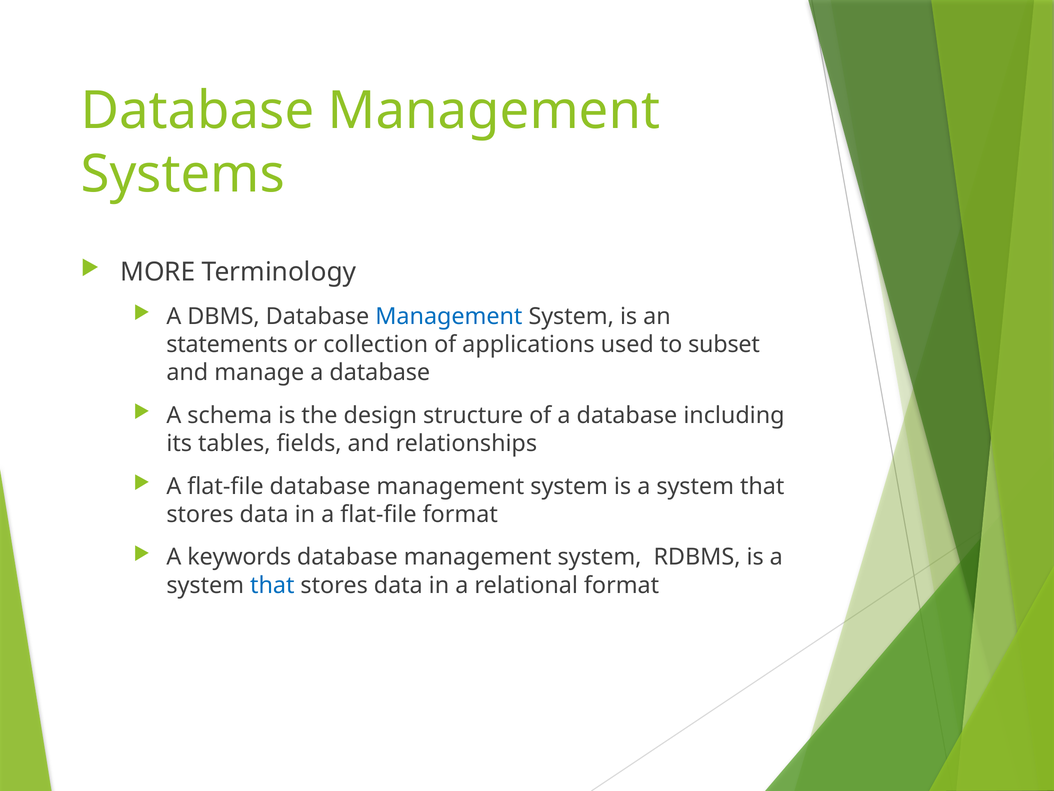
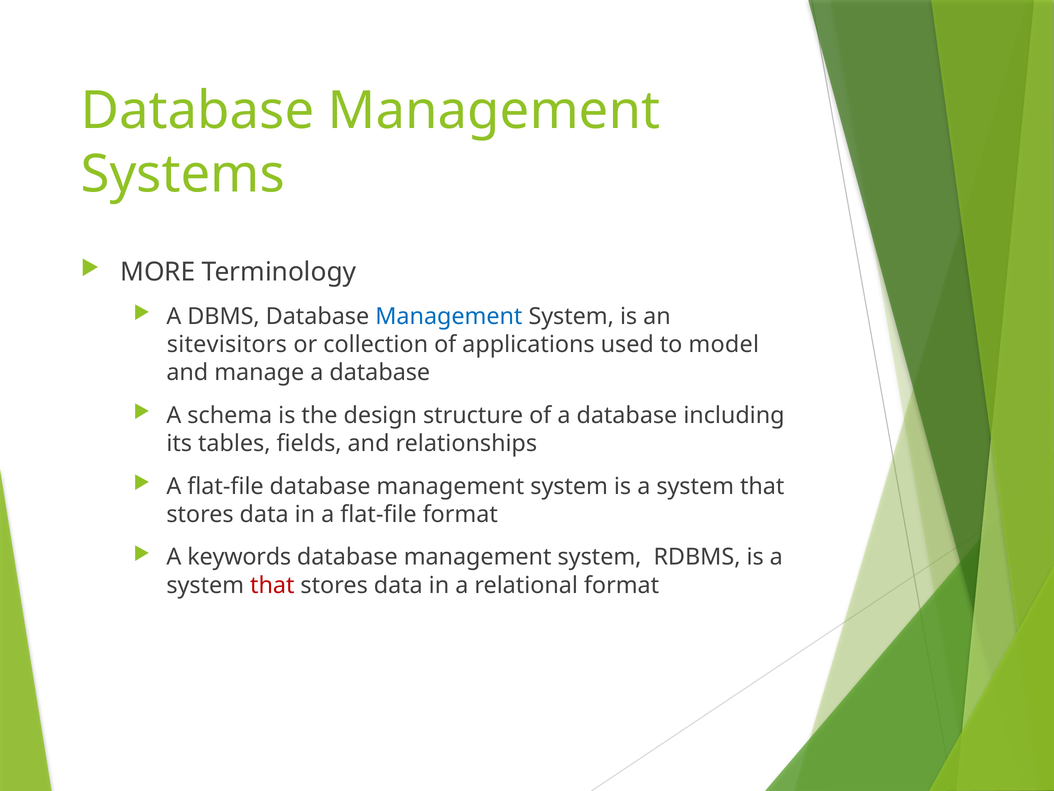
statements: statements -> sitevisitors
subset: subset -> model
that at (272, 585) colour: blue -> red
